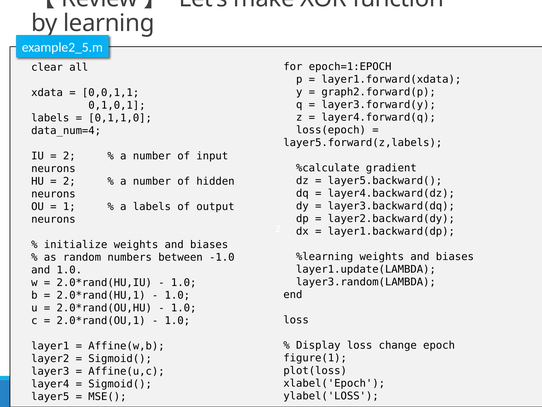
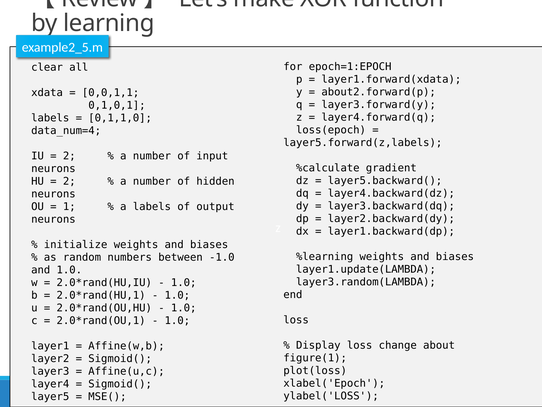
graph2.forward(p: graph2.forward(p -> about2.forward(p
epoch: epoch -> about
